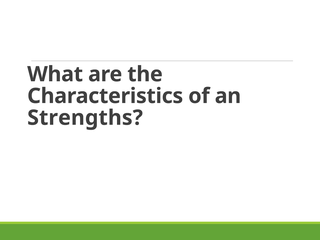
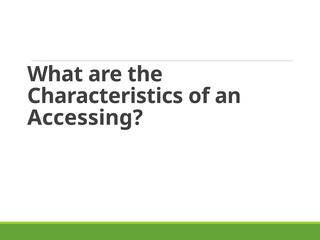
Strengths: Strengths -> Accessing
